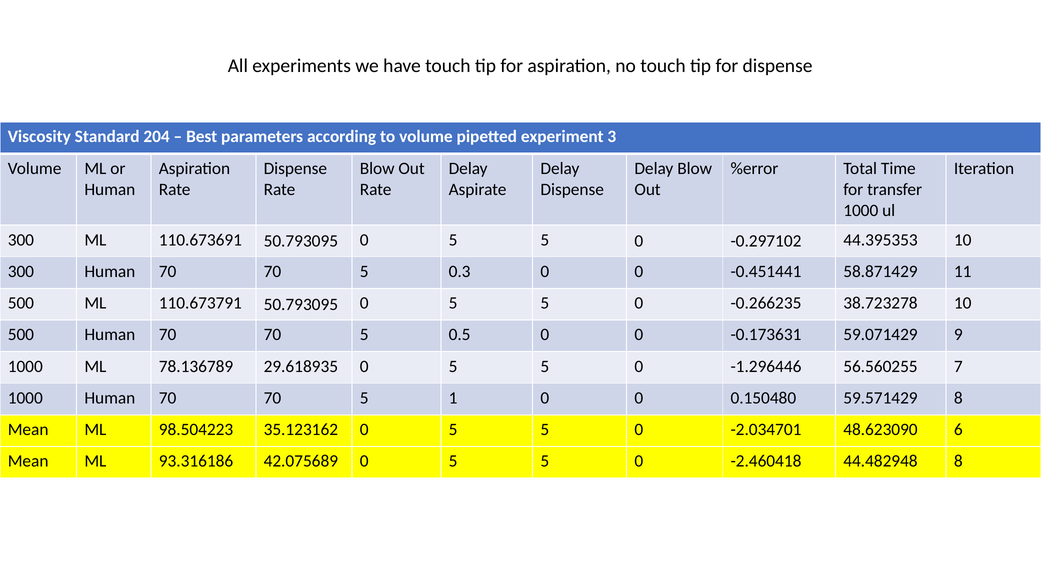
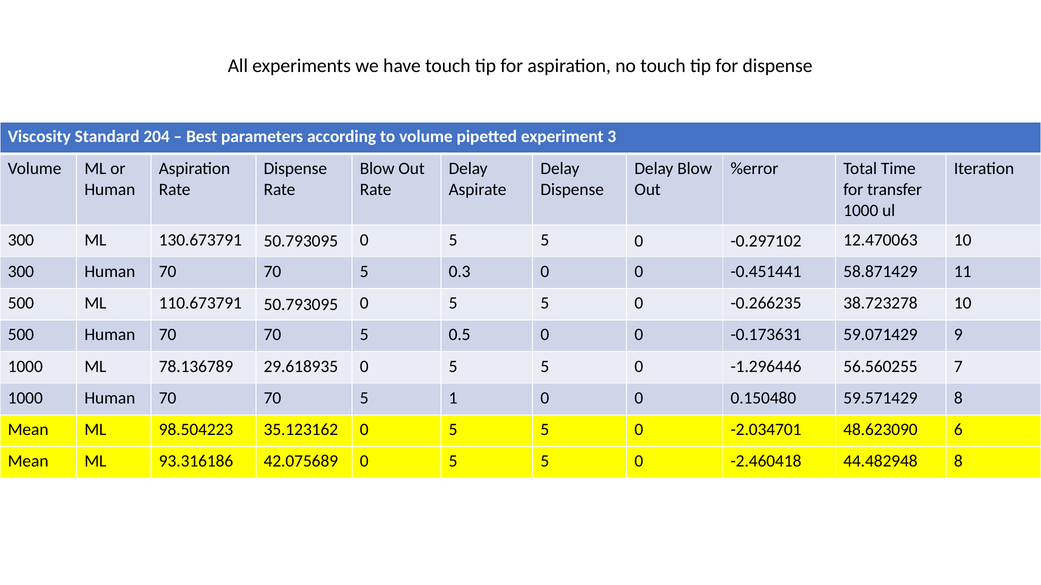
110.673691: 110.673691 -> 130.673791
44.395353: 44.395353 -> 12.470063
